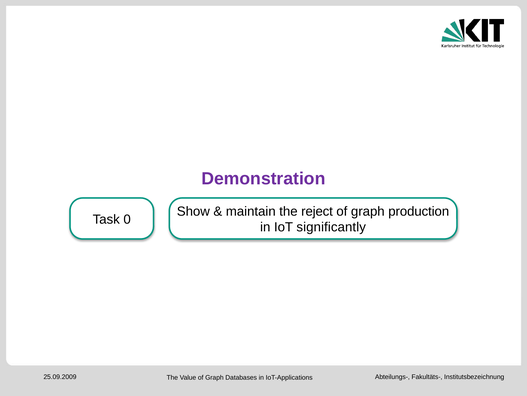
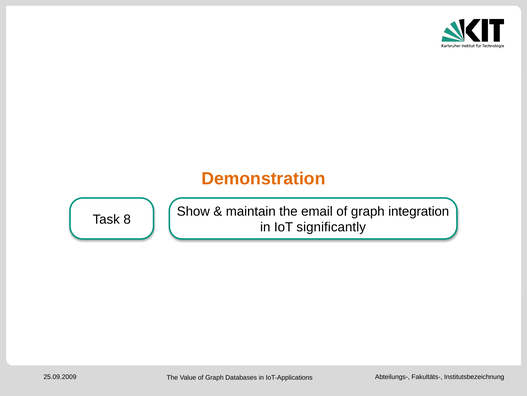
Demonstration colour: purple -> orange
reject: reject -> email
production: production -> integration
0: 0 -> 8
